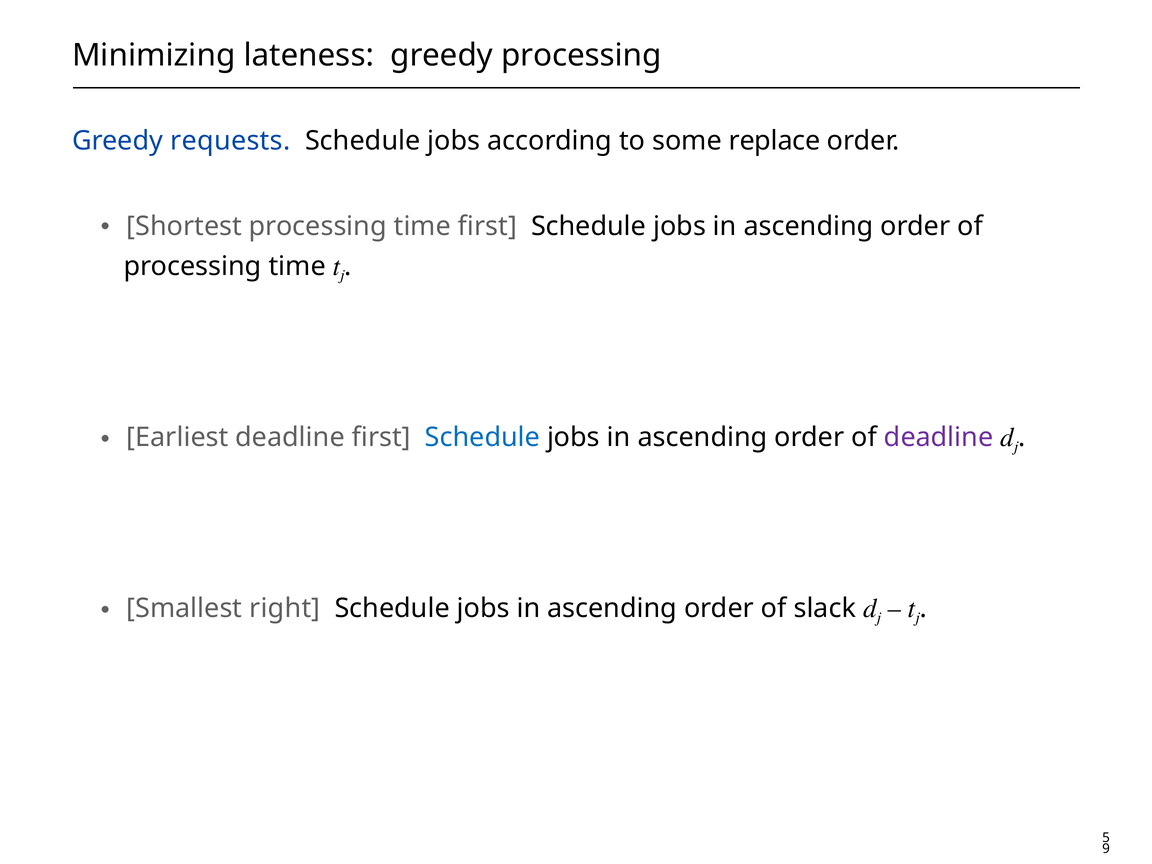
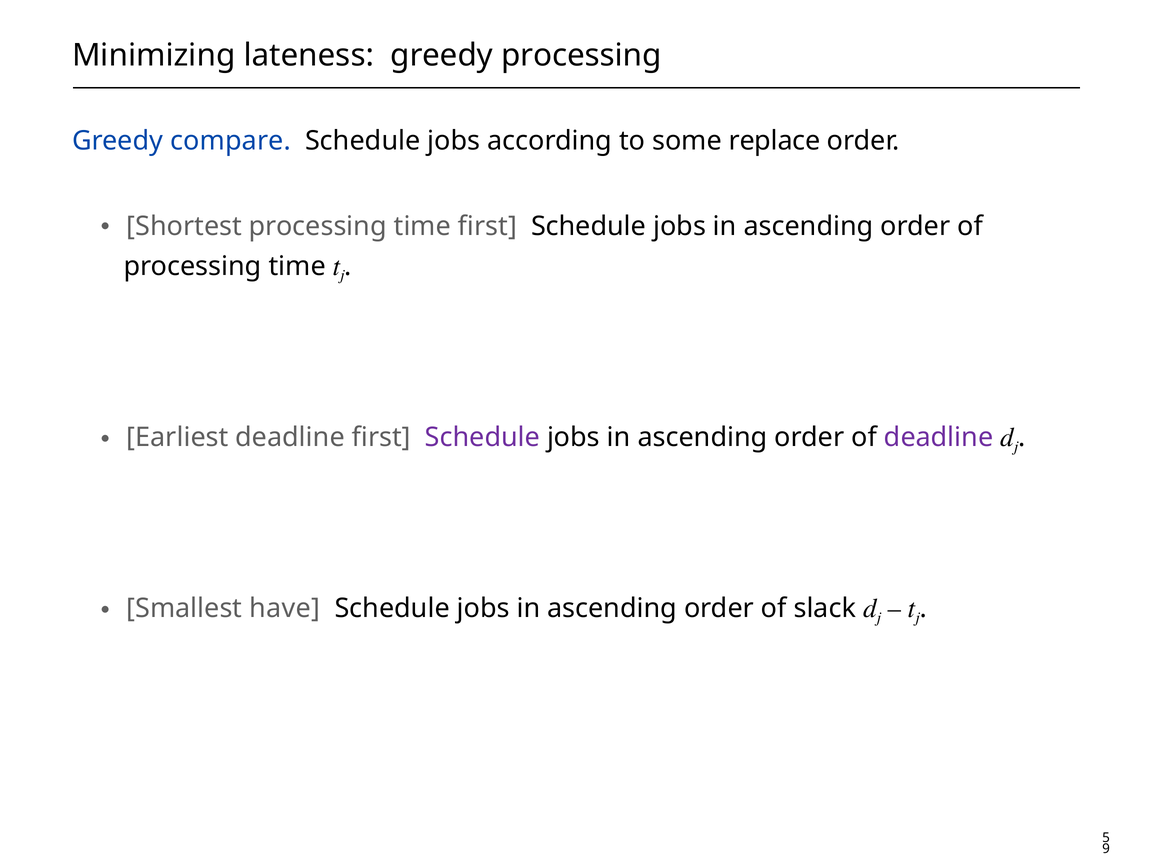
requests: requests -> compare
Schedule at (483, 437) colour: blue -> purple
right: right -> have
